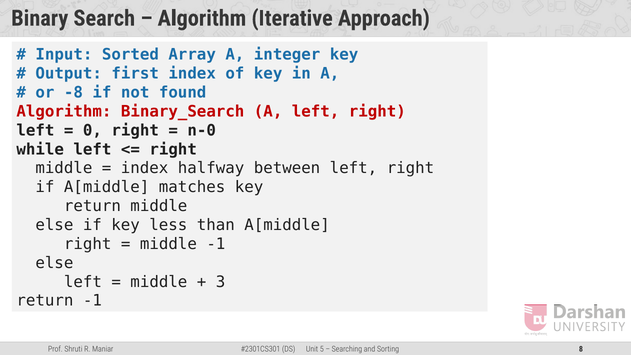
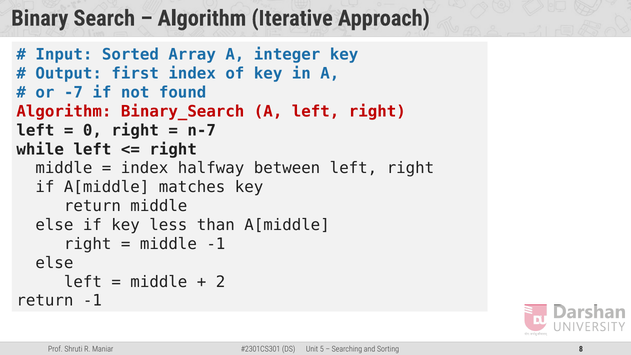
-8: -8 -> -7
n-0: n-0 -> n-7
3: 3 -> 2
